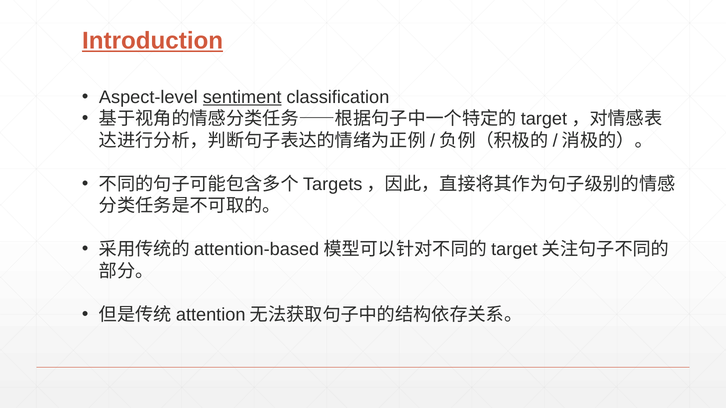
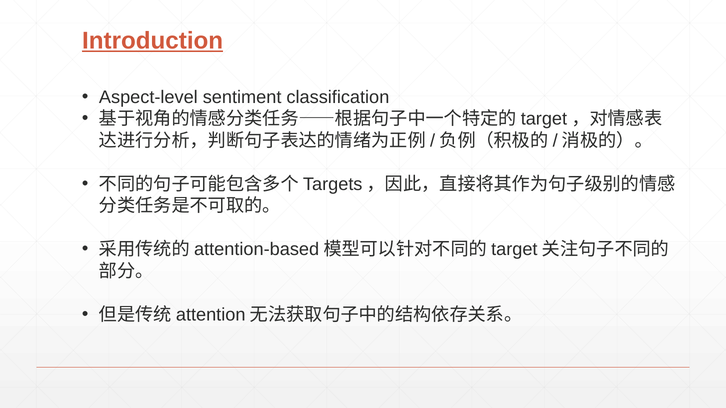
sentiment underline: present -> none
